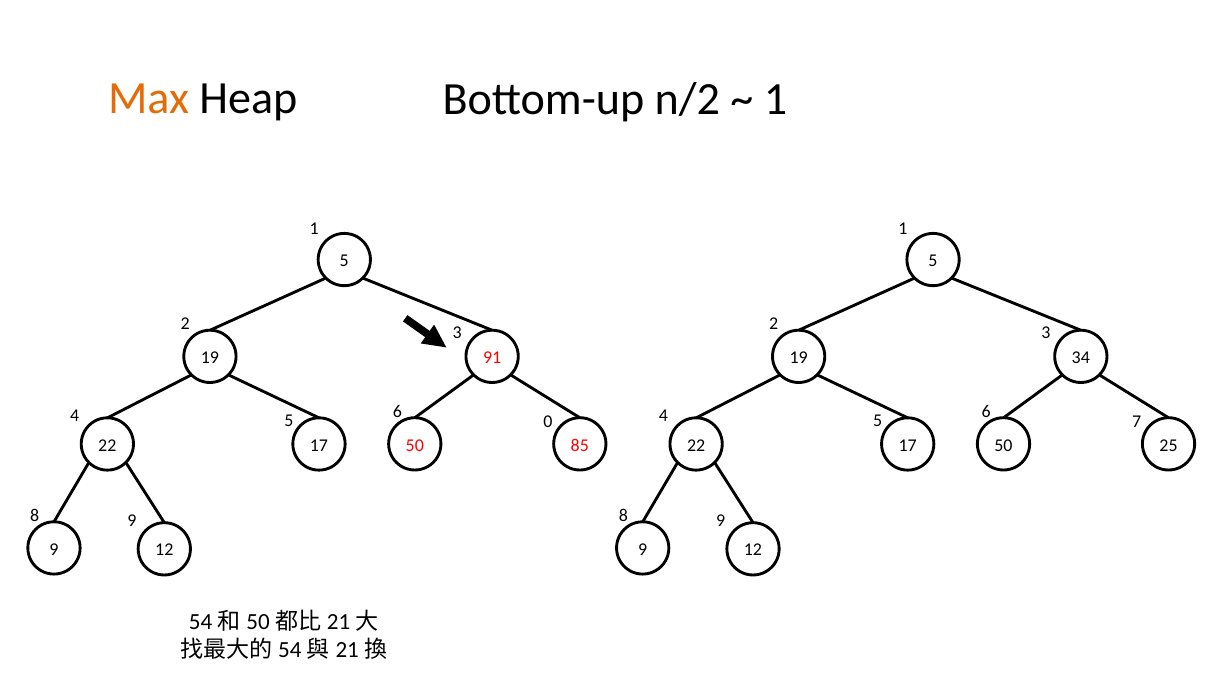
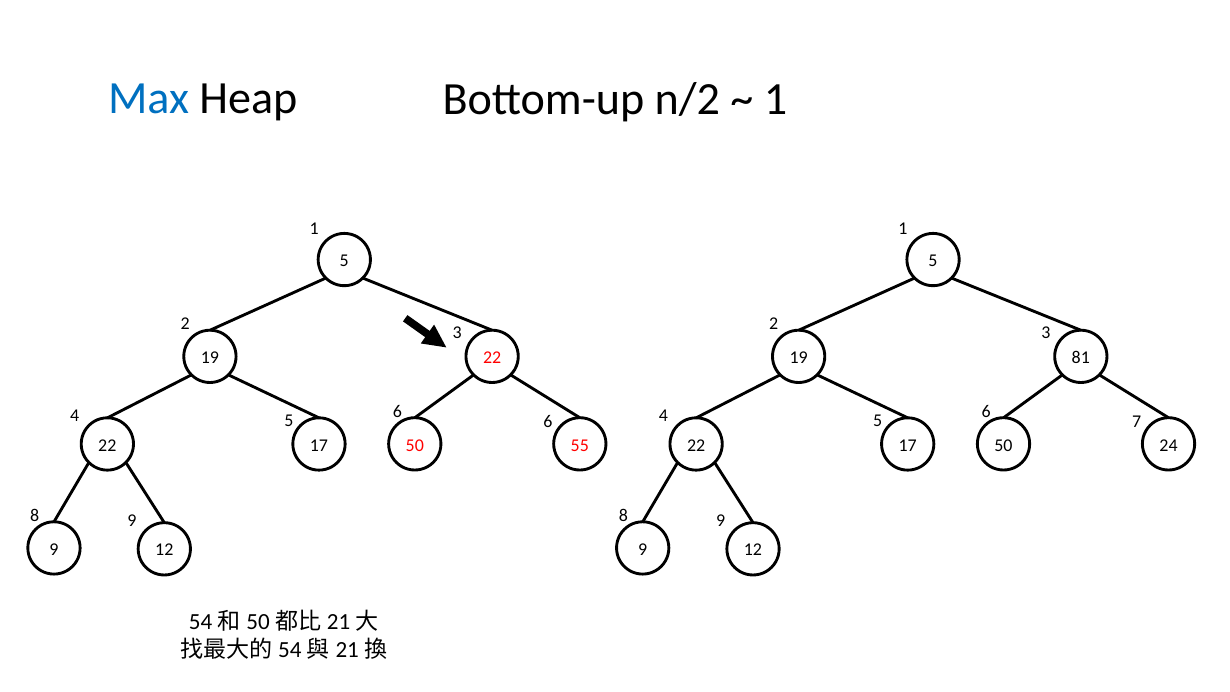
Max colour: orange -> blue
19 91: 91 -> 22
34: 34 -> 81
5 0: 0 -> 6
85: 85 -> 55
25: 25 -> 24
